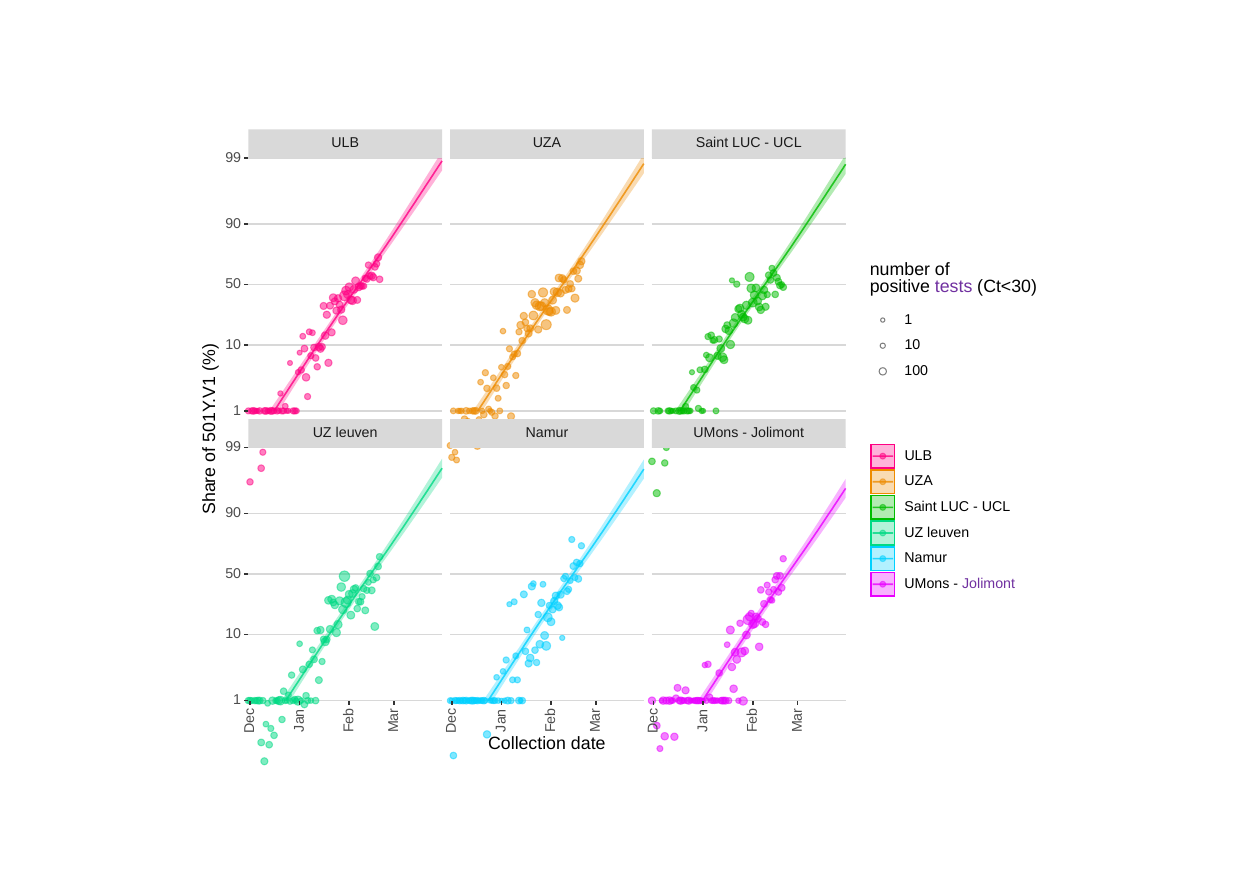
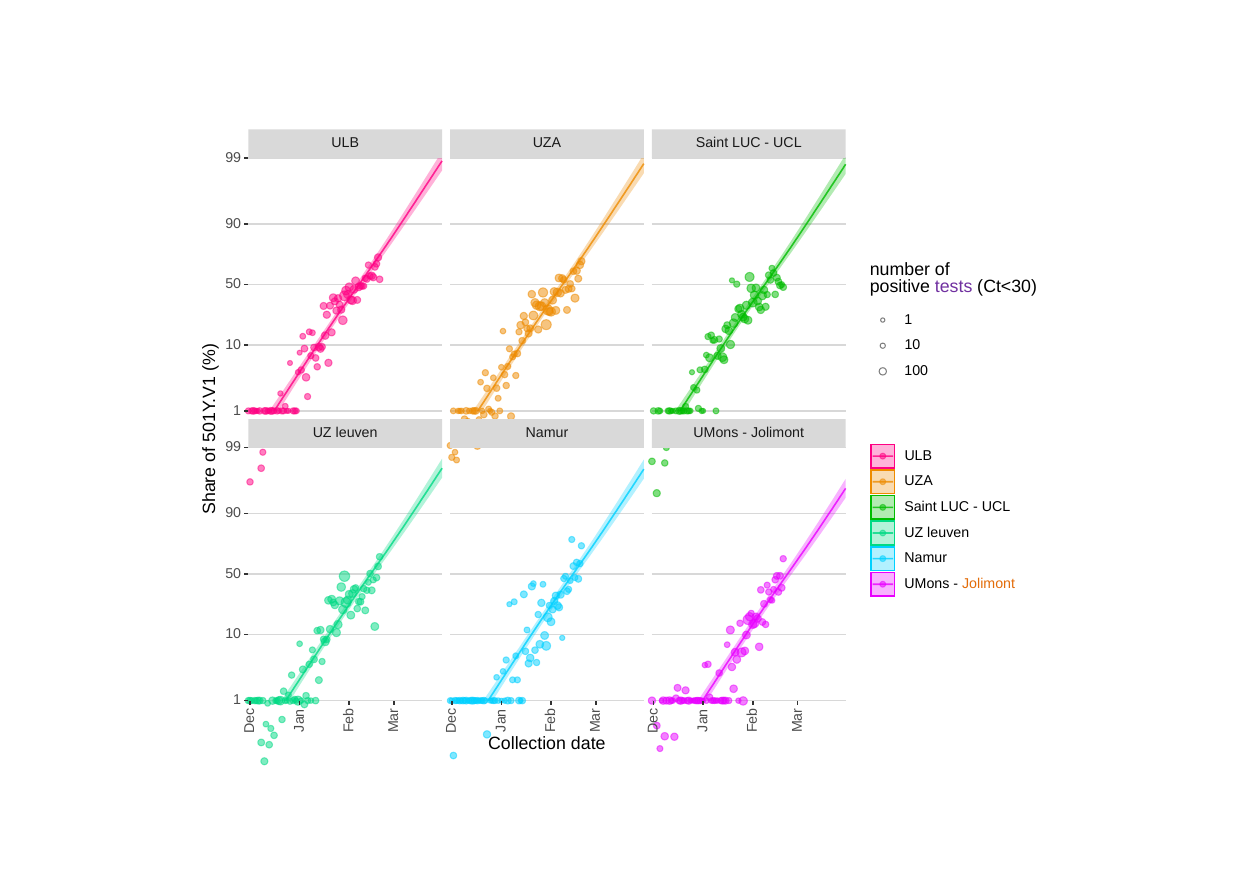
Jolimont at (989, 583) colour: purple -> orange
